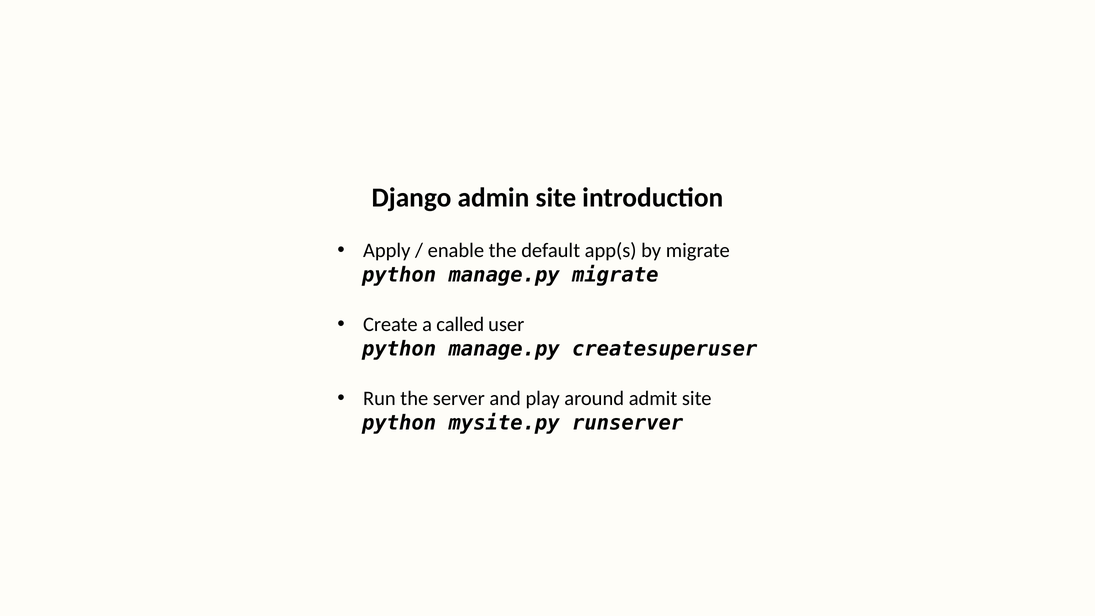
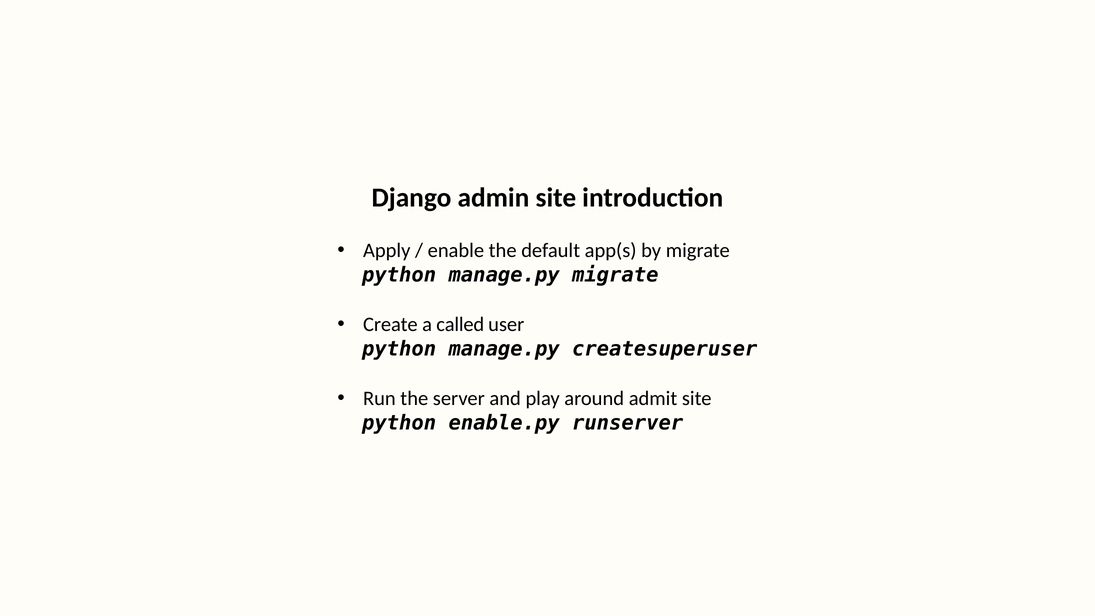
mysite.py: mysite.py -> enable.py
